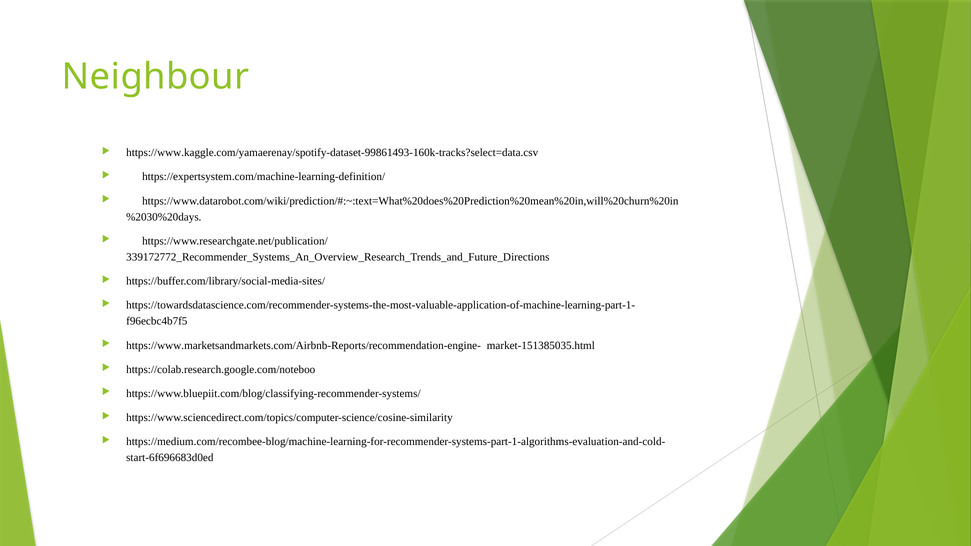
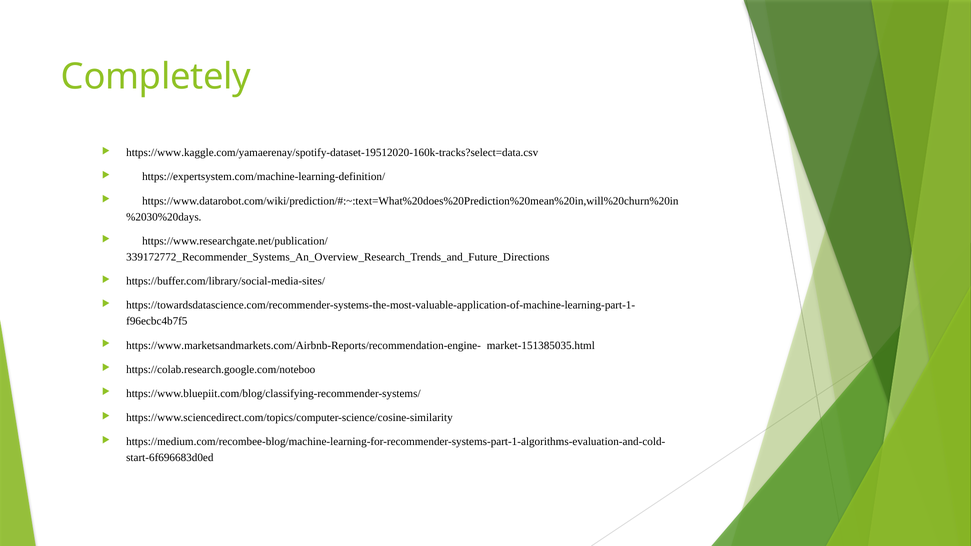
Neighbour: Neighbour -> Completely
https://www.kaggle.com/yamaerenay/spotify-dataset-99861493-160k-tracks?select=data.csv: https://www.kaggle.com/yamaerenay/spotify-dataset-99861493-160k-tracks?select=data.csv -> https://www.kaggle.com/yamaerenay/spotify-dataset-19512020-160k-tracks?select=data.csv
